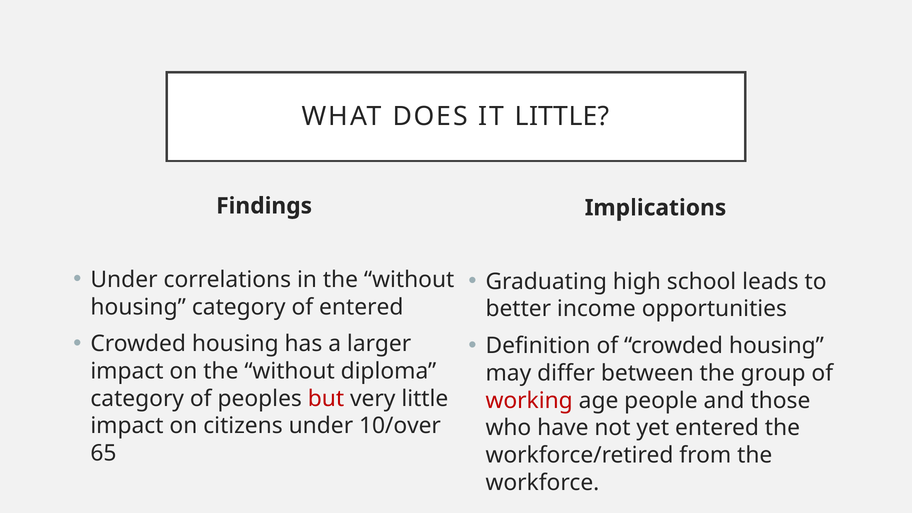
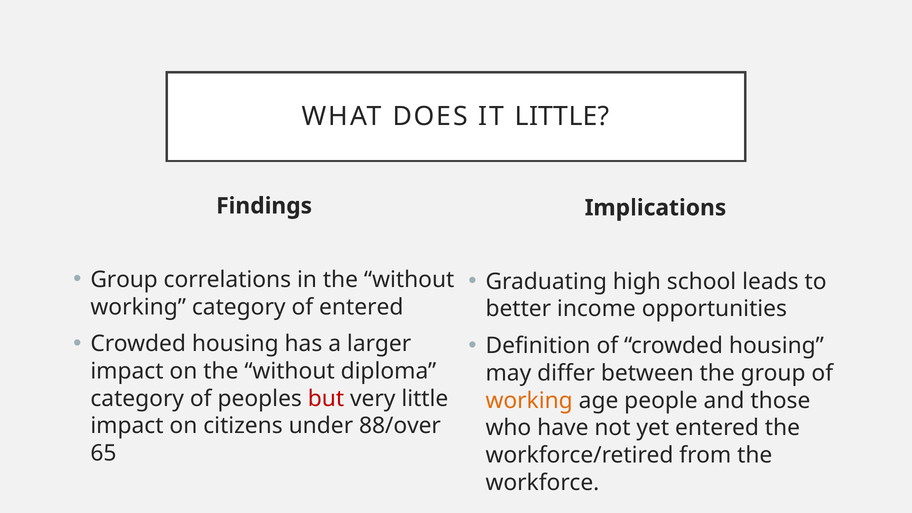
Under at (124, 280): Under -> Group
housing at (138, 307): housing -> working
working at (529, 400) colour: red -> orange
10/over: 10/over -> 88/over
